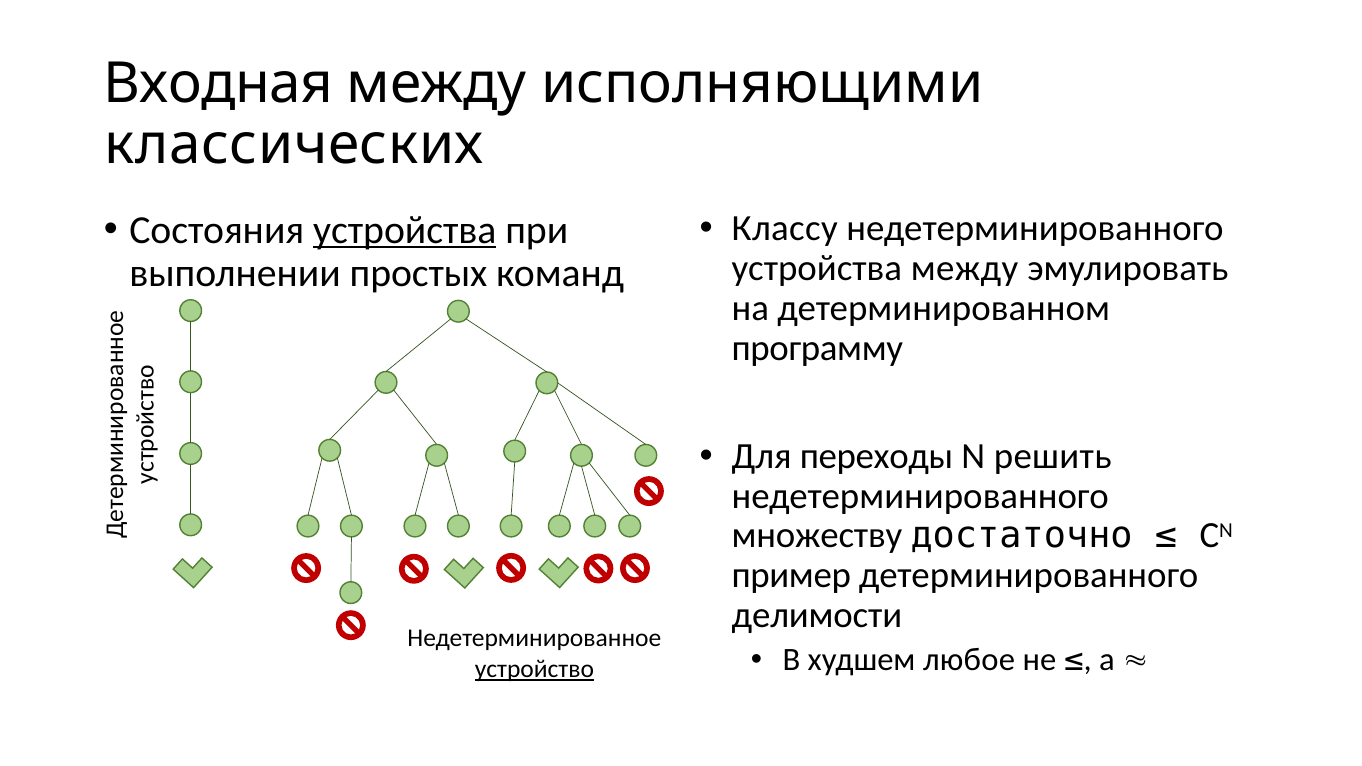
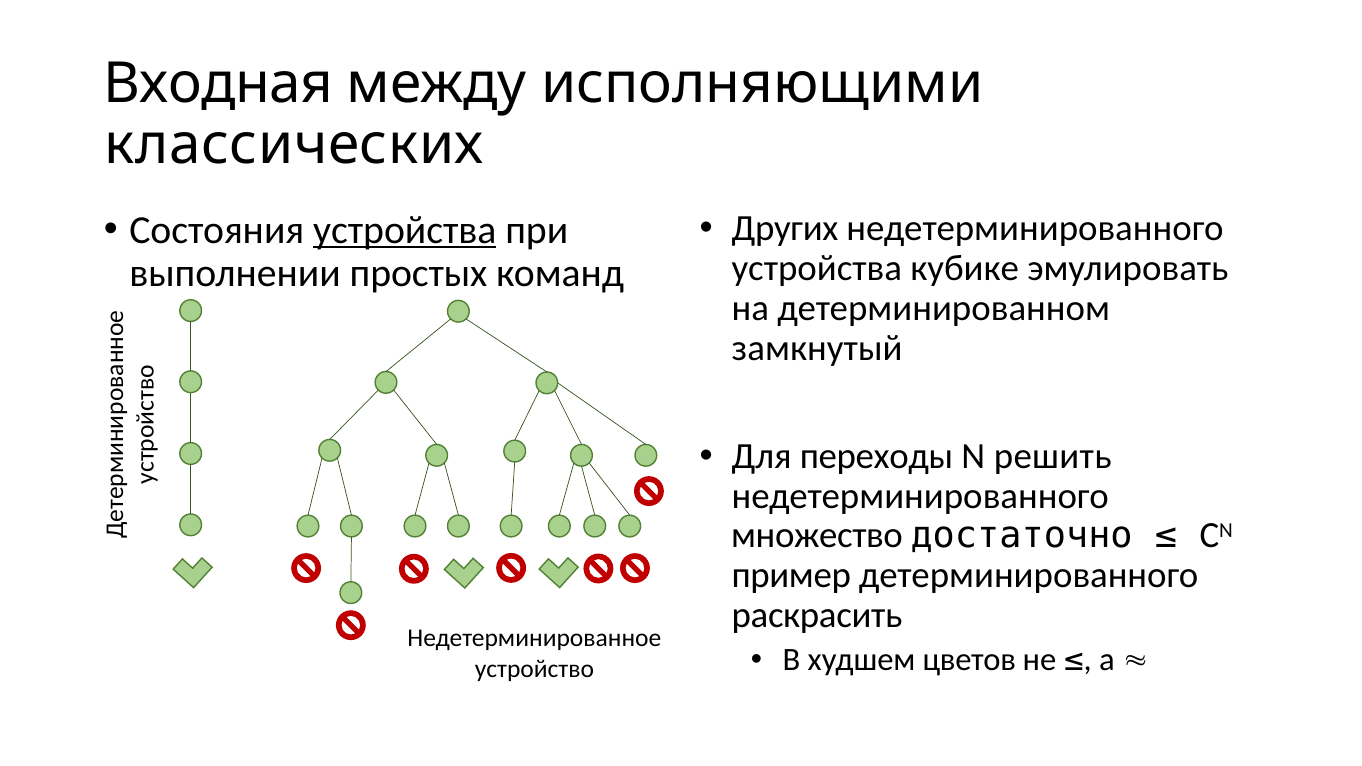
Классу: Классу -> Других
устройства между: между -> кубике
программу: программу -> замкнутый
множеству: множеству -> множество
делимости: делимости -> раскрасить
любое: любое -> цветов
устройство underline: present -> none
